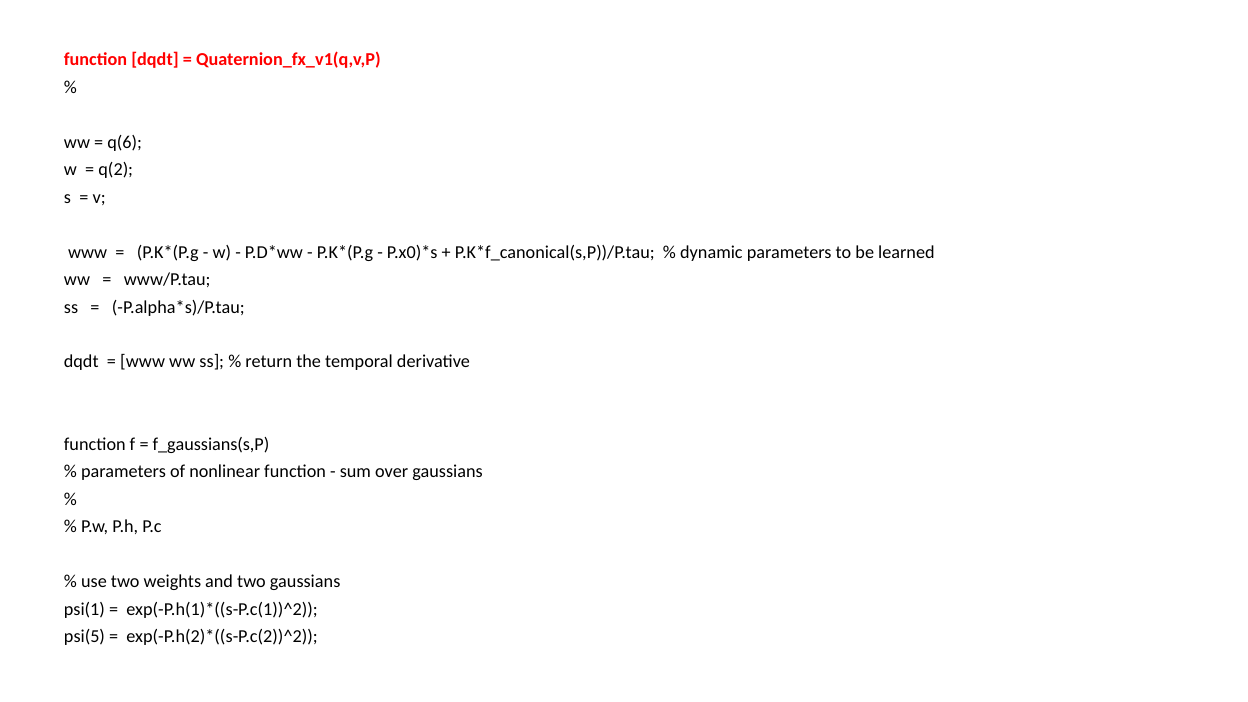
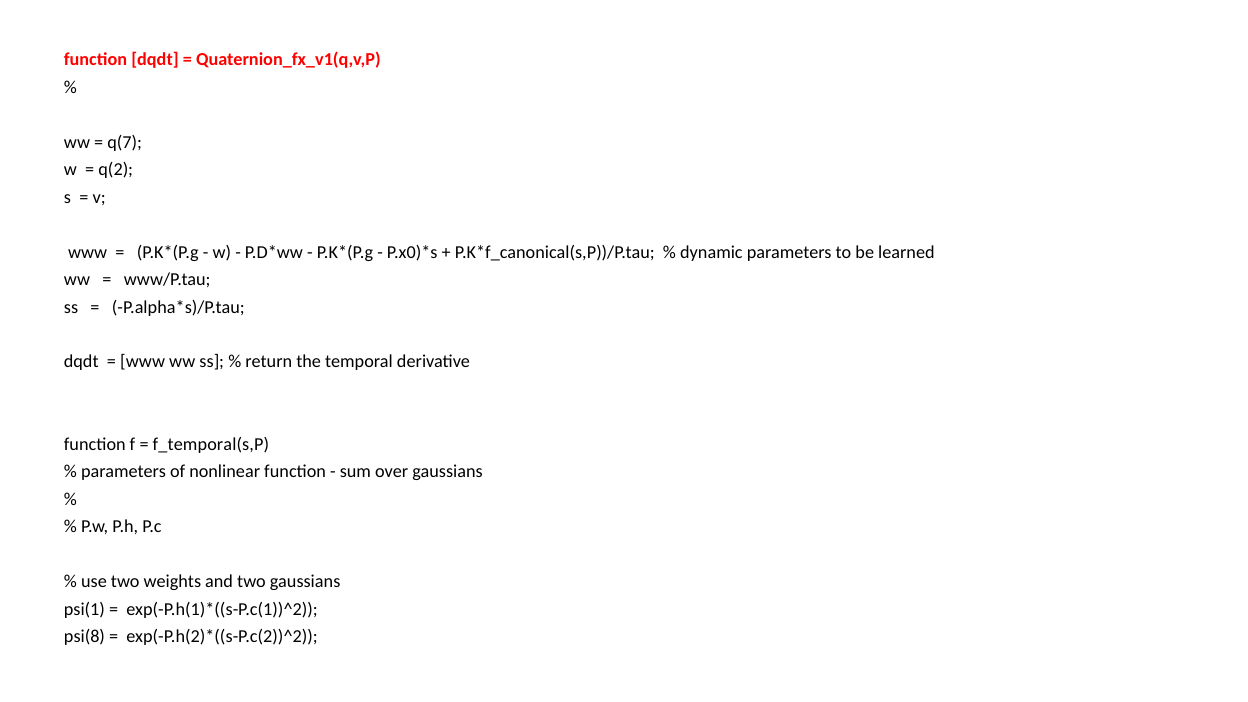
q(6: q(6 -> q(7
f_gaussians(s,P: f_gaussians(s,P -> f_temporal(s,P
psi(5: psi(5 -> psi(8
